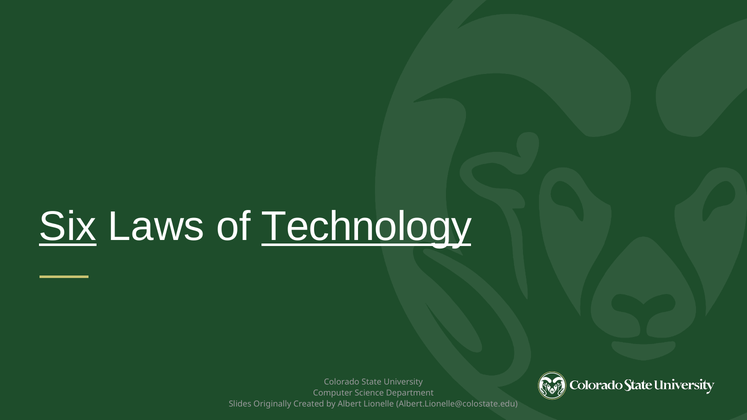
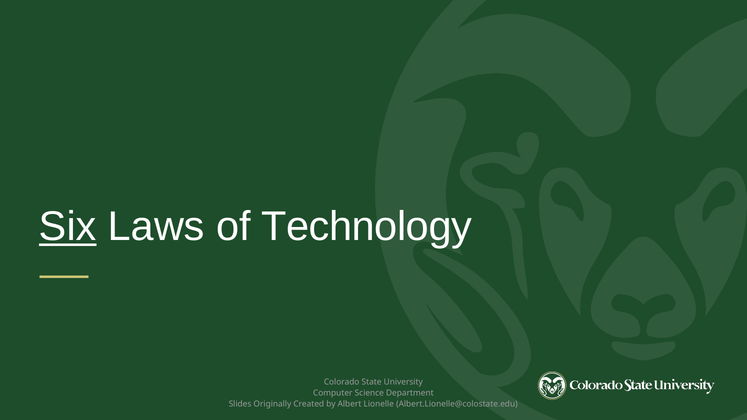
Technology underline: present -> none
